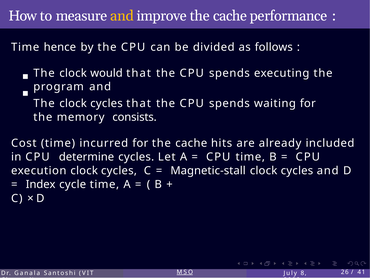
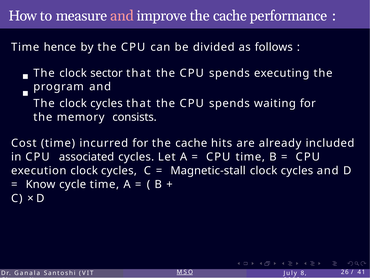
and at (122, 16) colour: yellow -> pink
would: would -> sector
determine: determine -> associated
Index: Index -> Know
